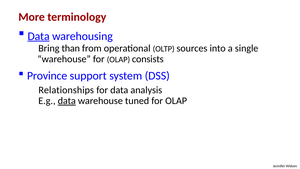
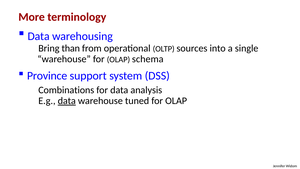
Data at (39, 36) underline: present -> none
consists: consists -> schema
Relationships: Relationships -> Combinations
